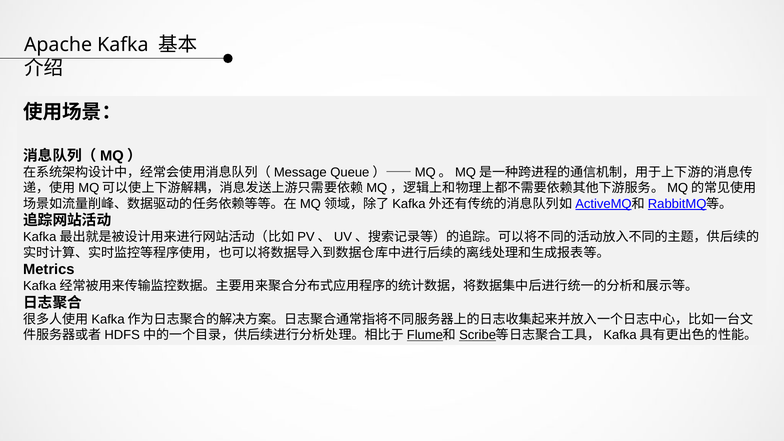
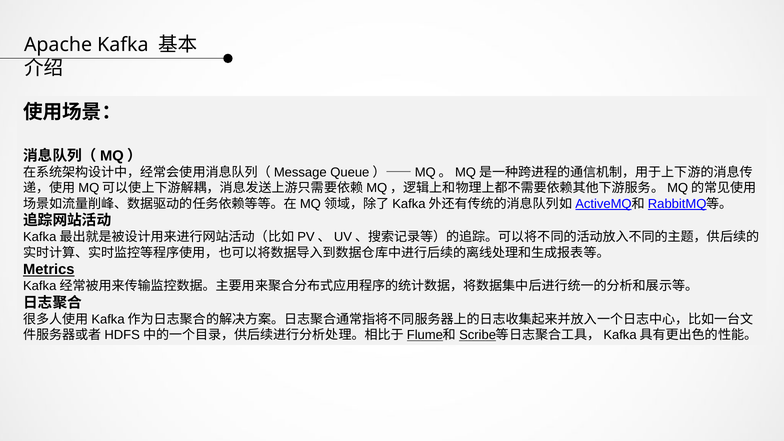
Metrics underline: none -> present
